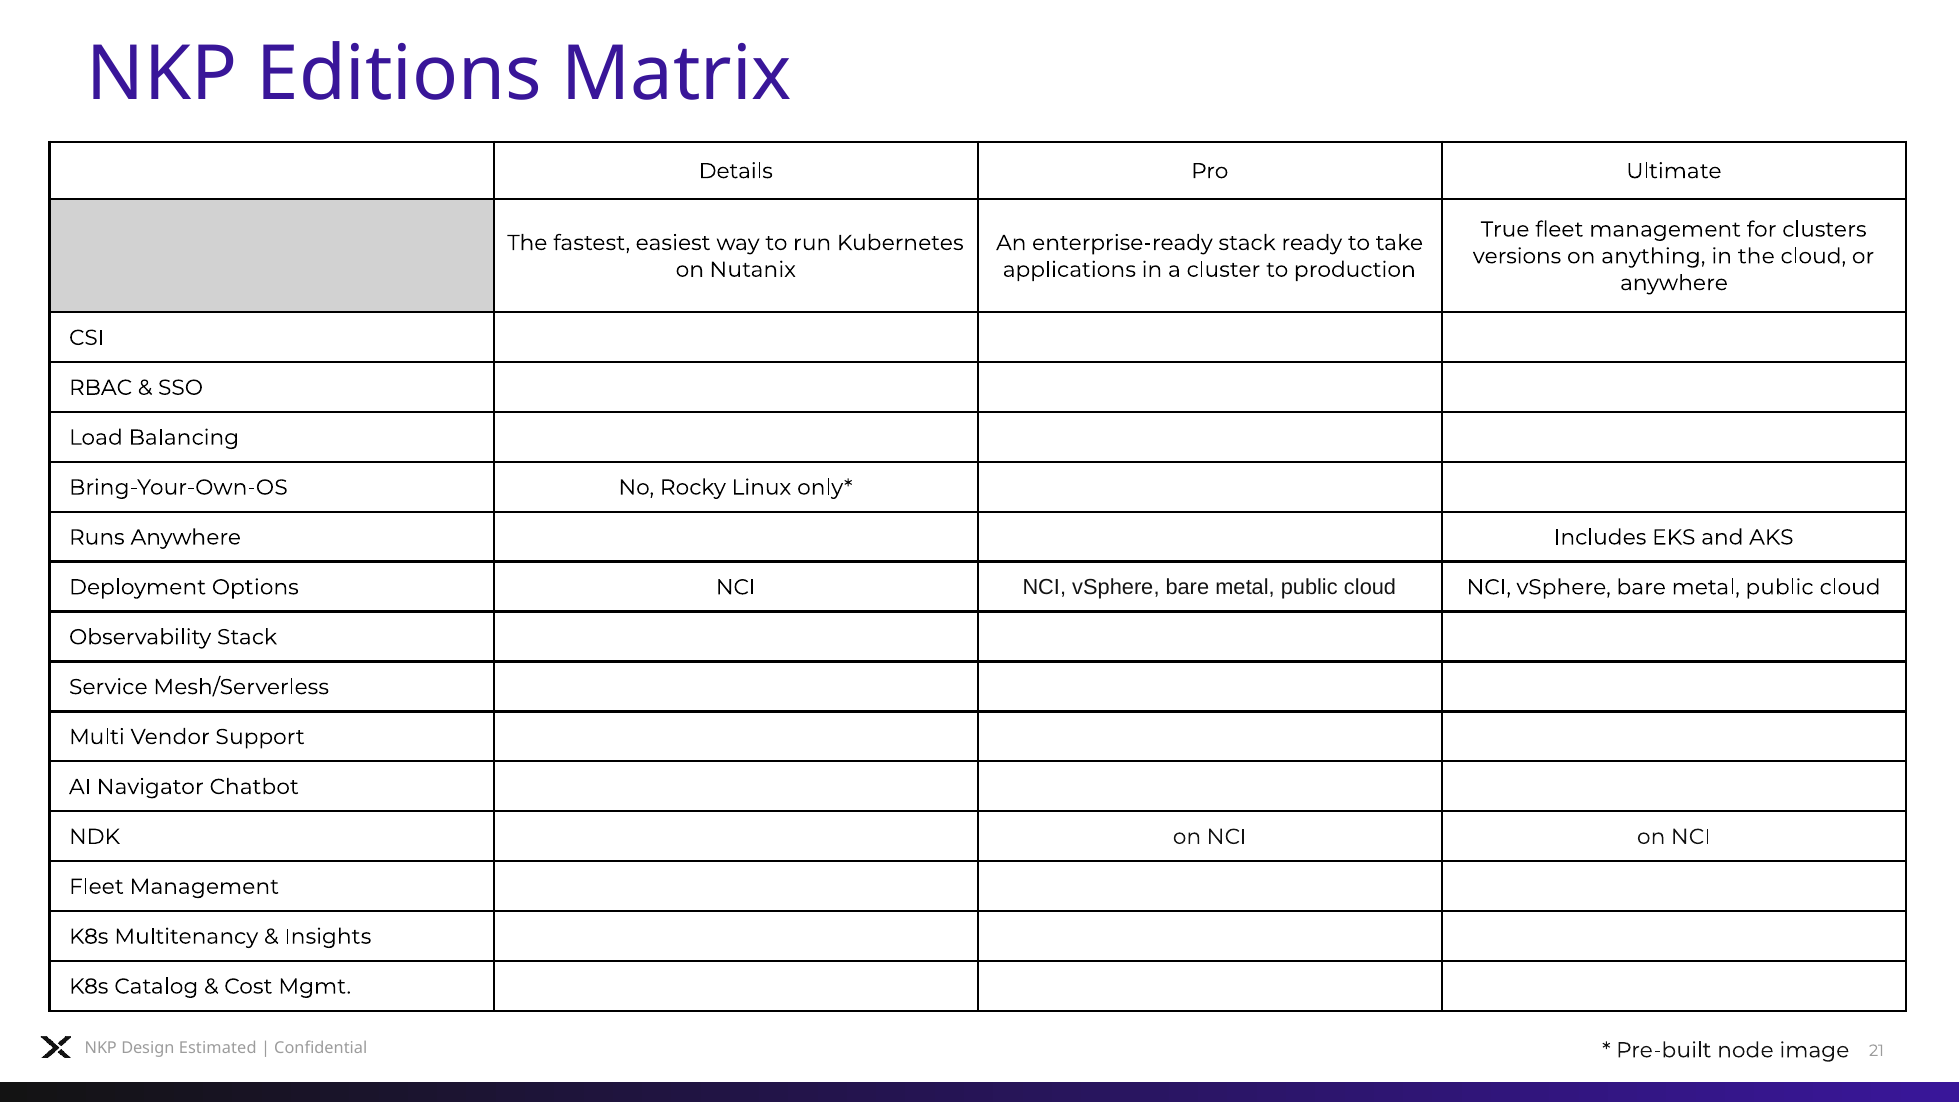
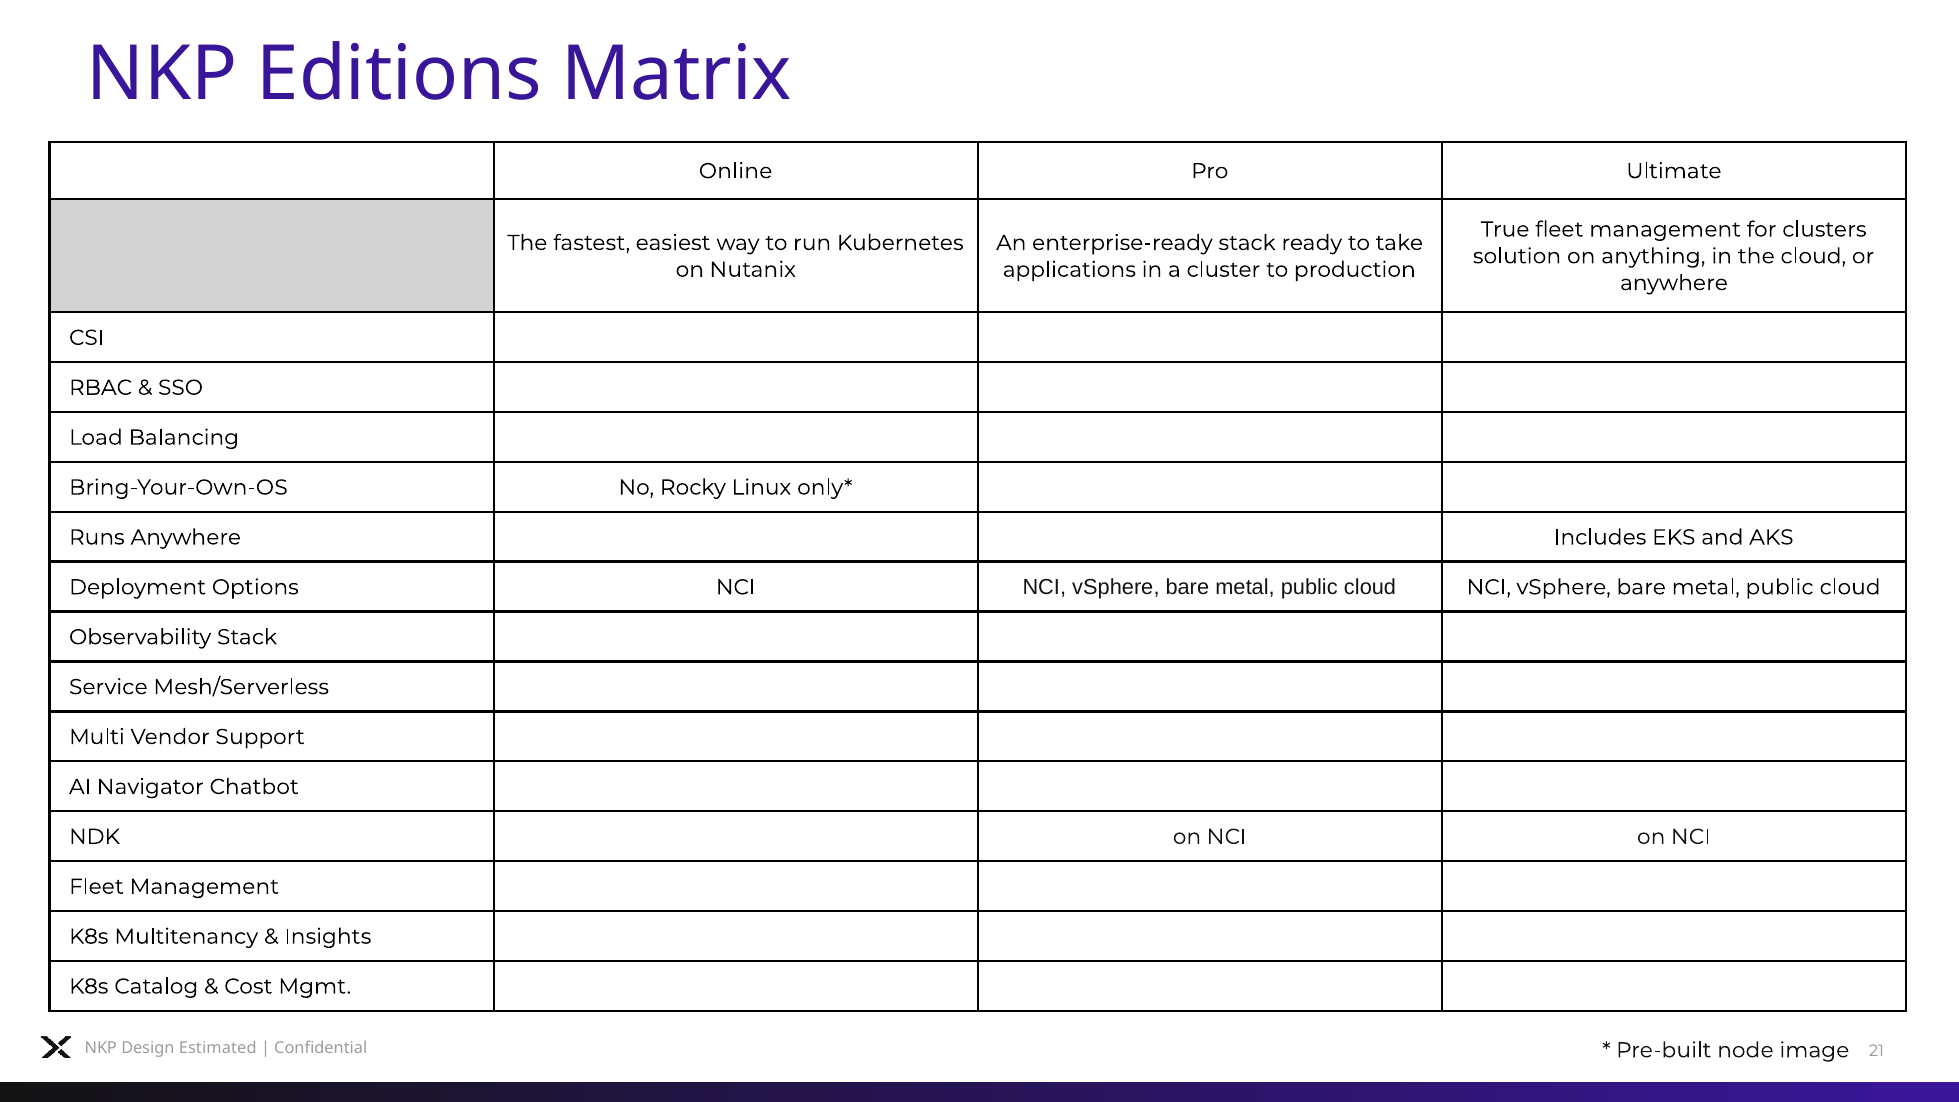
Details: Details -> Online
versions: versions -> solution
